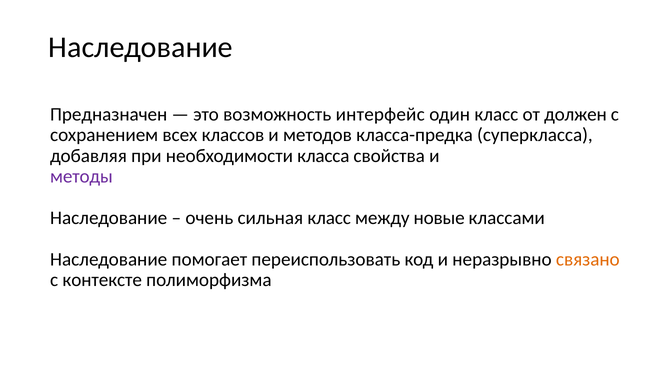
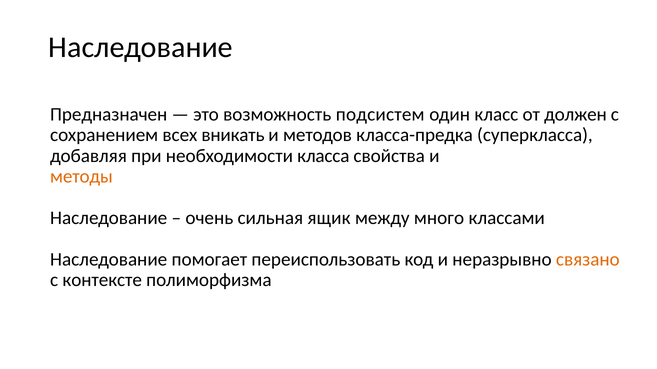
интерфейс: интерфейс -> подсистем
классов: классов -> вникать
методы colour: purple -> orange
сильная класс: класс -> ящик
новые: новые -> много
